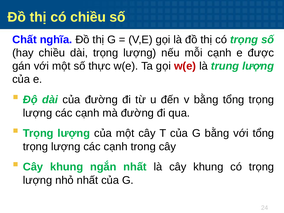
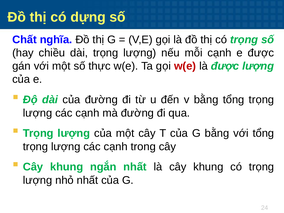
có chiều: chiều -> dựng
trung at (225, 66): trung -> được
